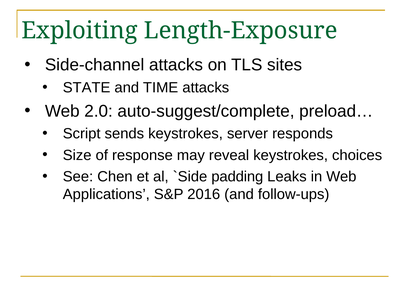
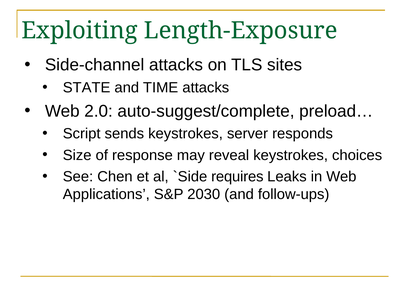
padding: padding -> requires
2016: 2016 -> 2030
